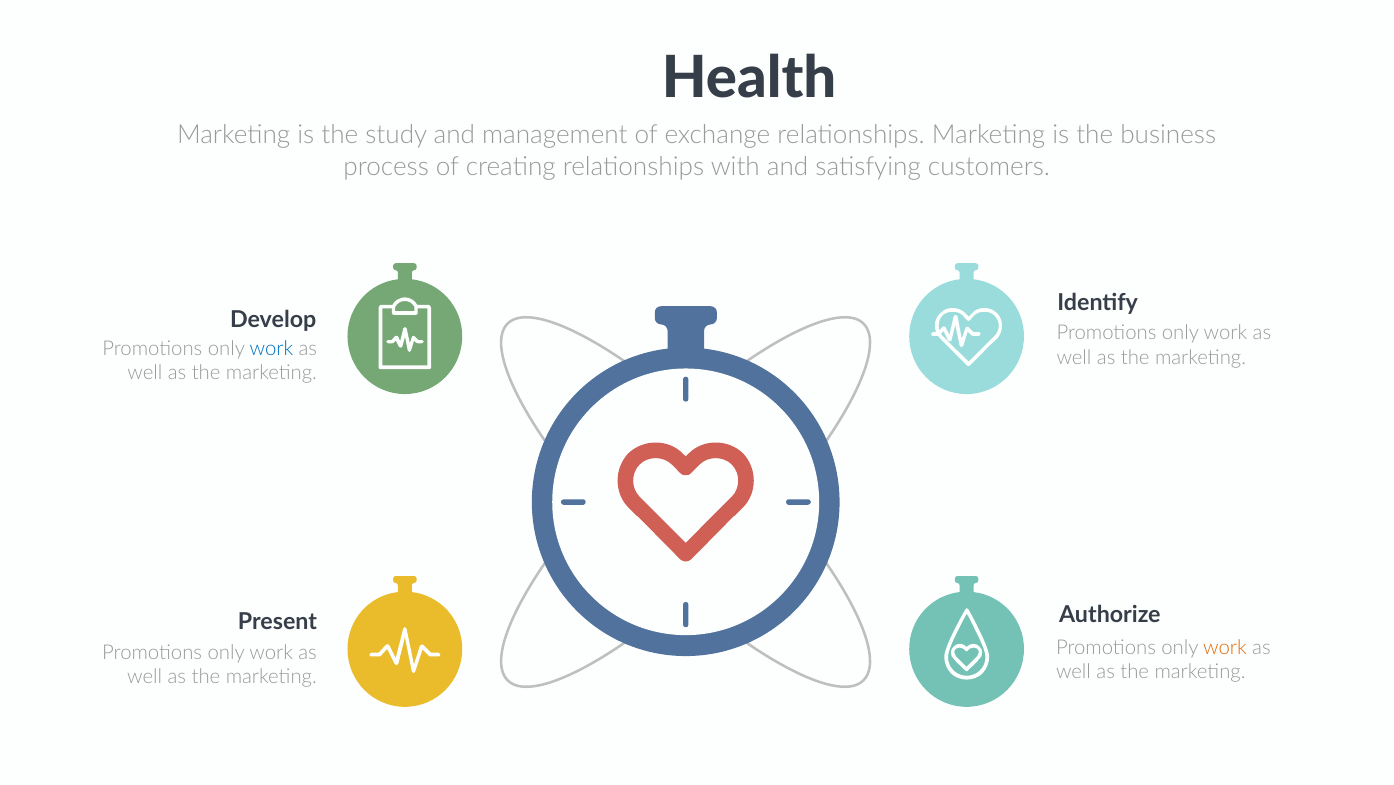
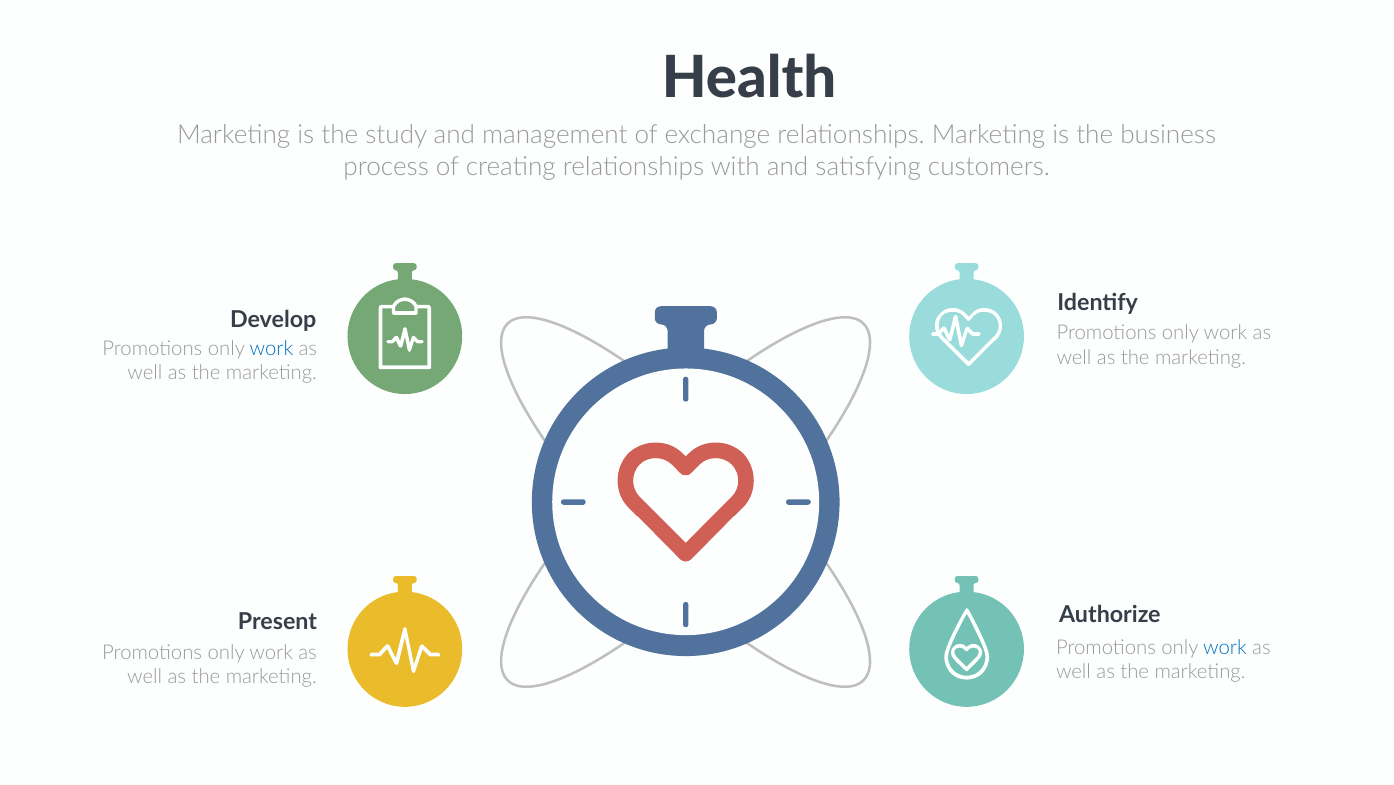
work at (1225, 647) colour: orange -> blue
